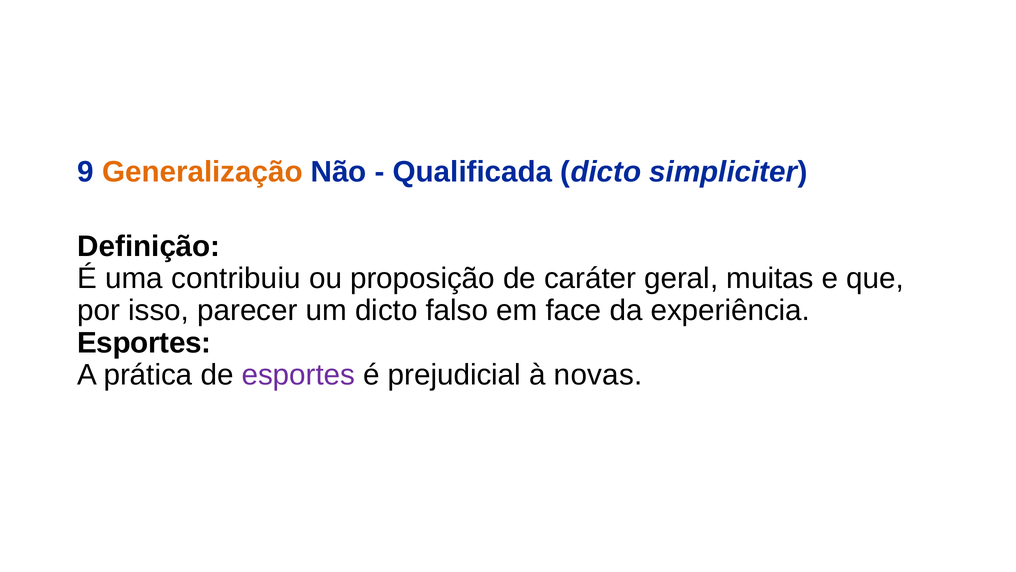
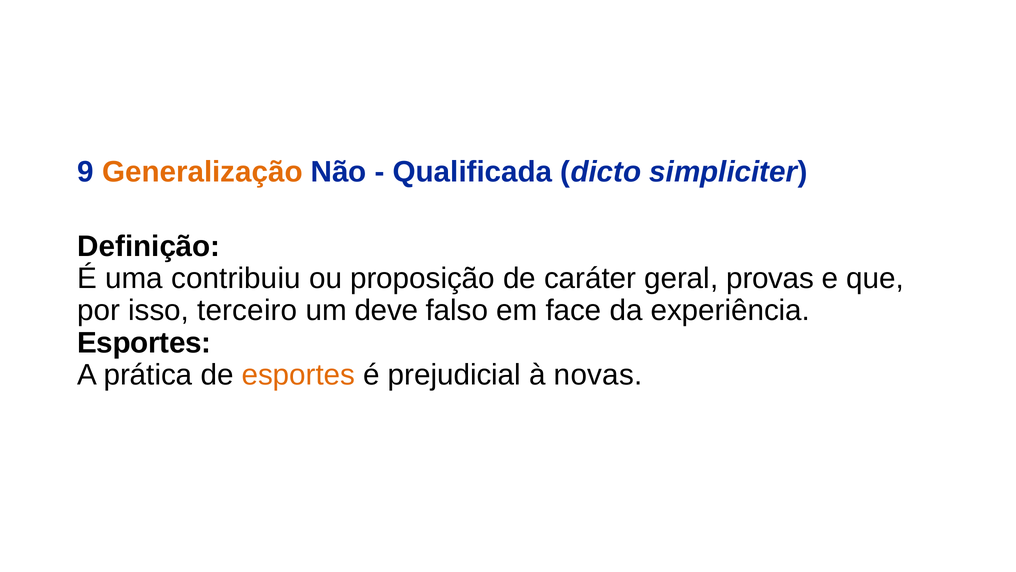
muitas: muitas -> provas
parecer: parecer -> terceiro
um dicto: dicto -> deve
esportes at (298, 374) colour: purple -> orange
